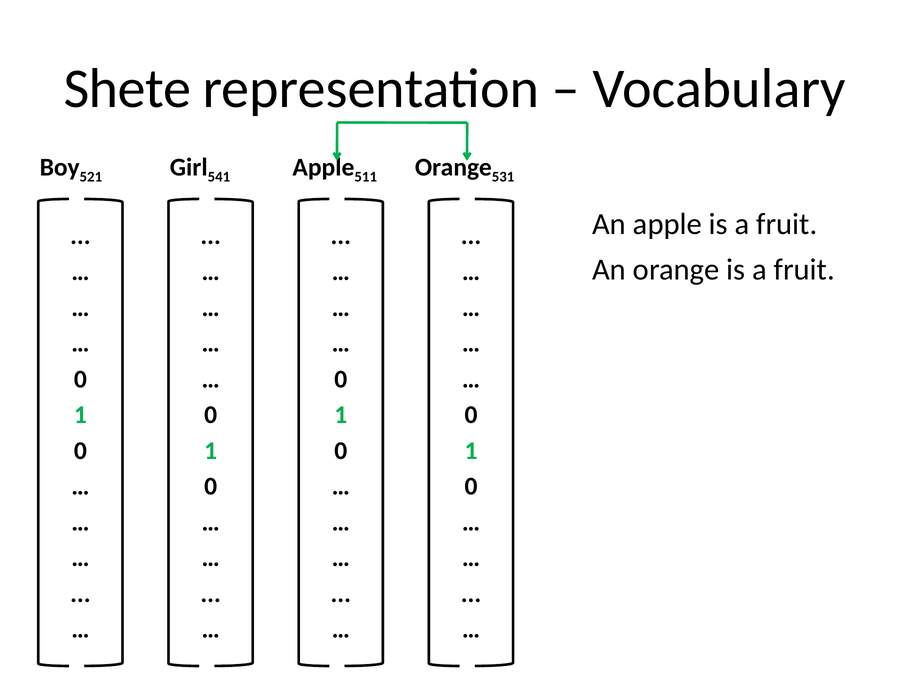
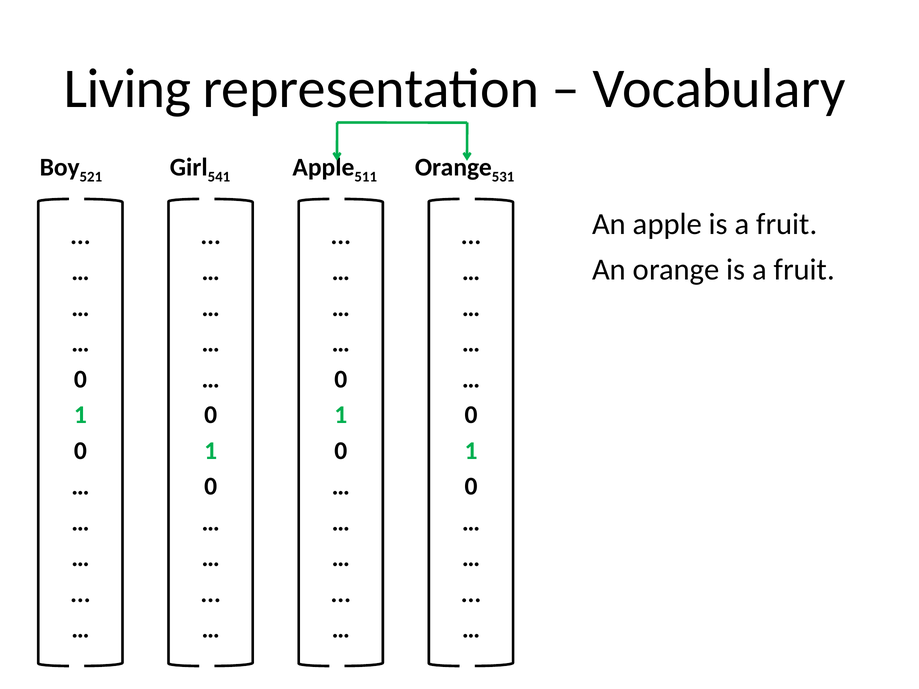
Shete: Shete -> Living
